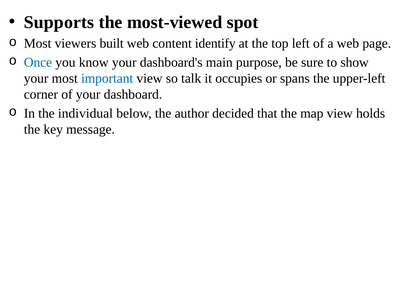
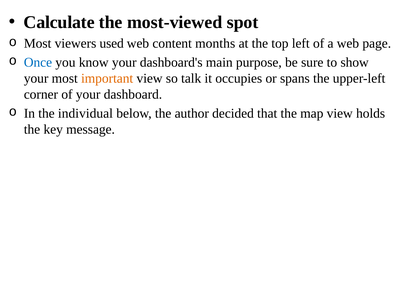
Supports: Supports -> Calculate
built: built -> used
identify: identify -> months
important colour: blue -> orange
